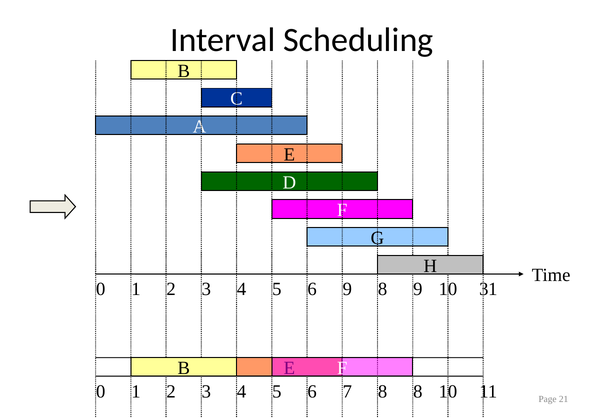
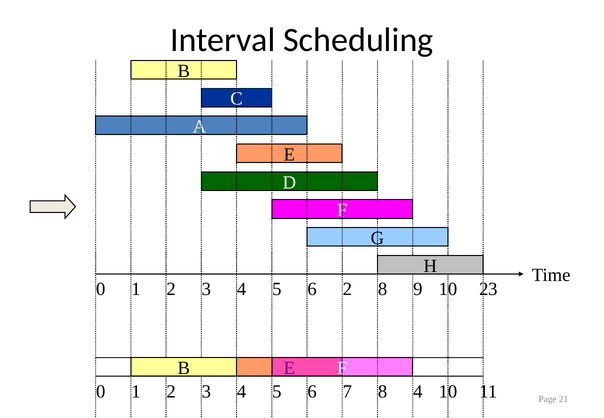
6 9: 9 -> 2
31: 31 -> 23
8 8: 8 -> 4
